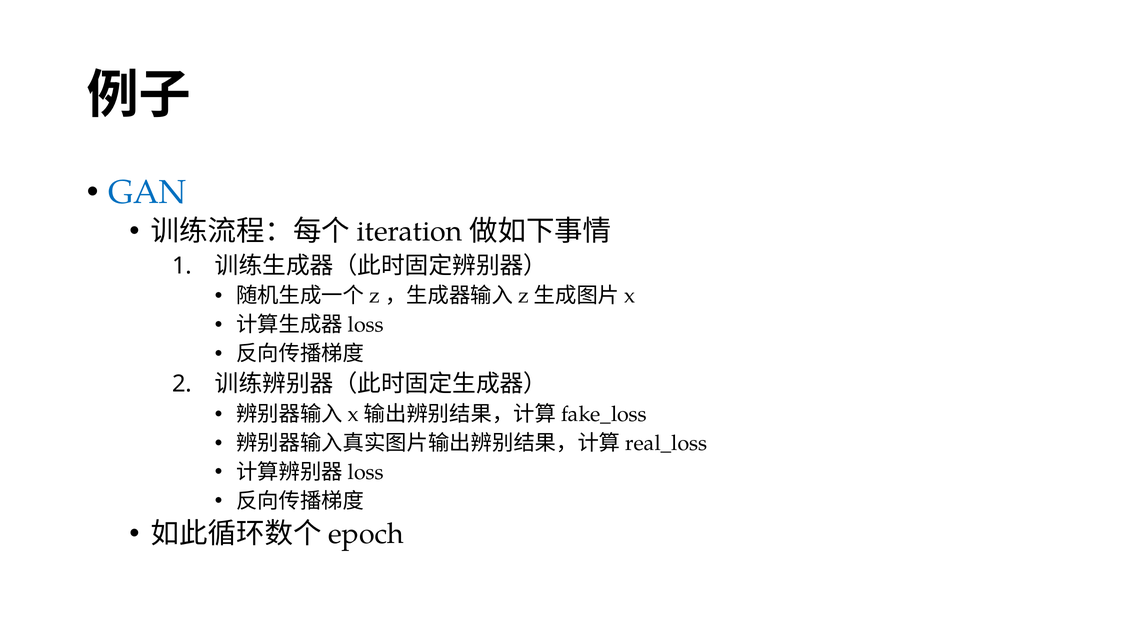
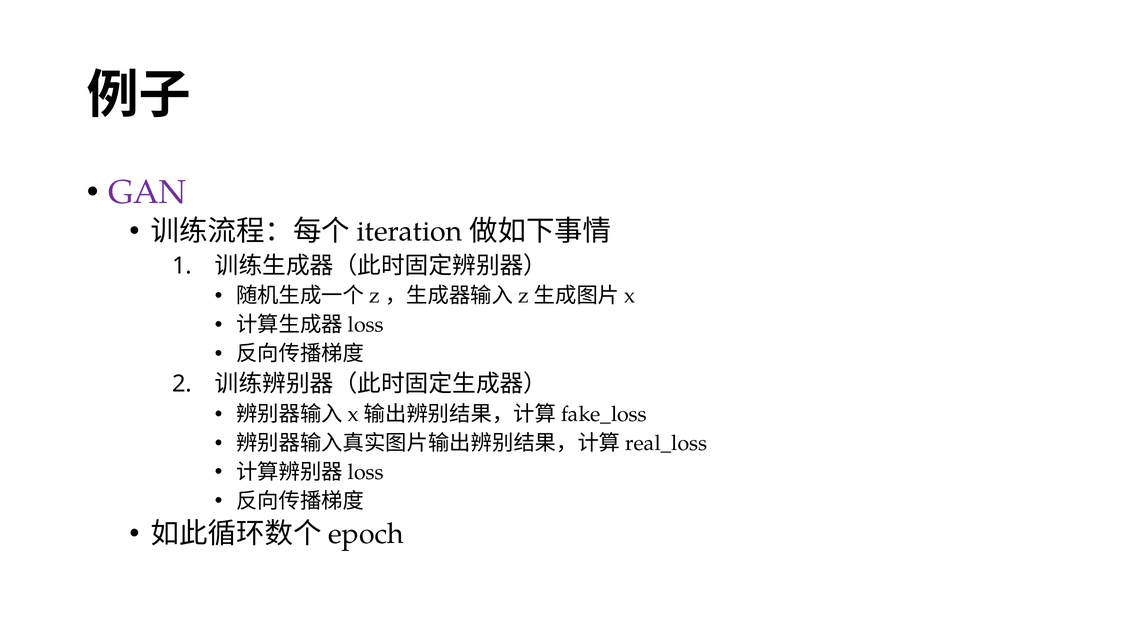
GAN colour: blue -> purple
